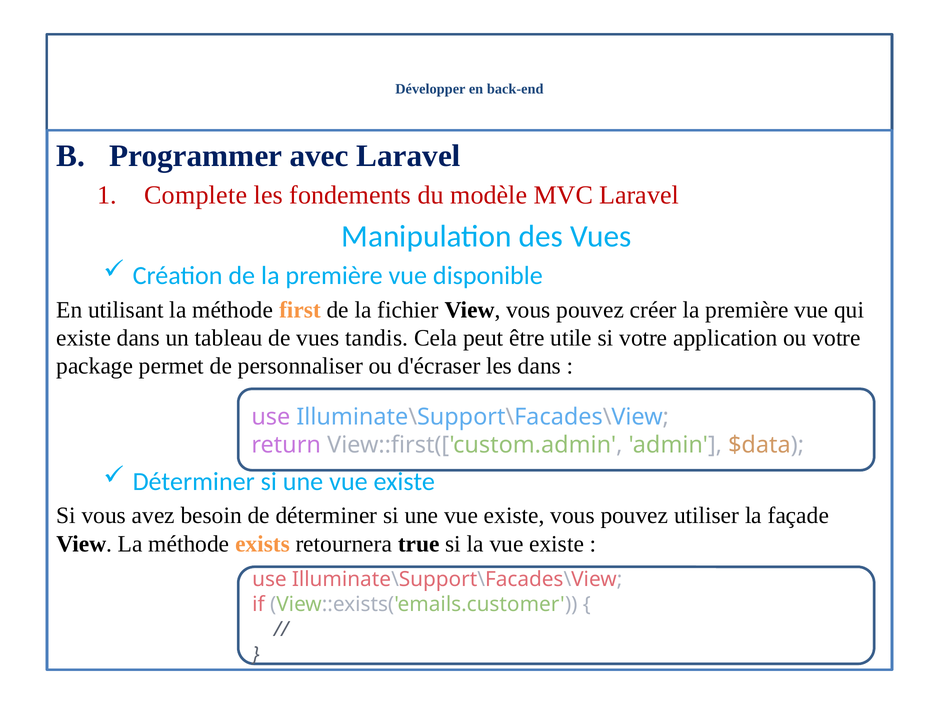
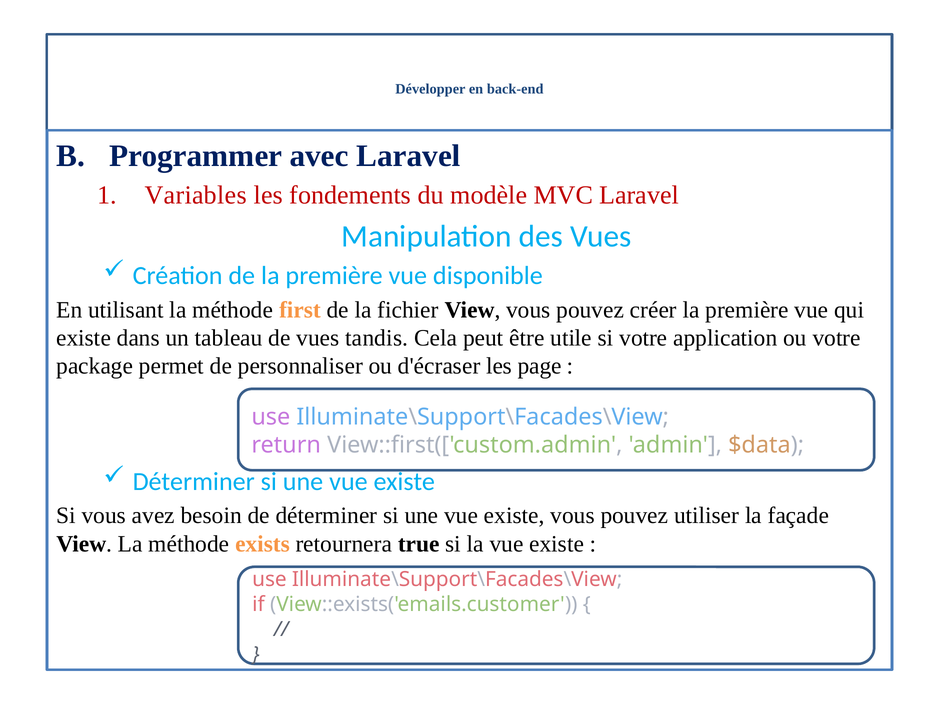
Complete: Complete -> Variables
les dans: dans -> page
